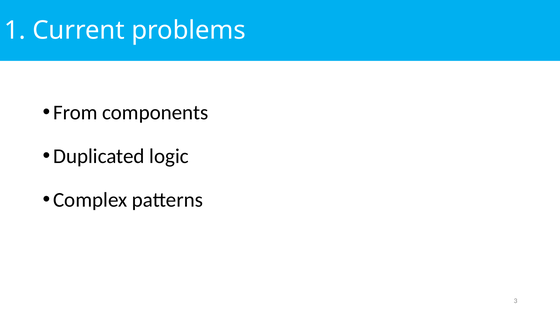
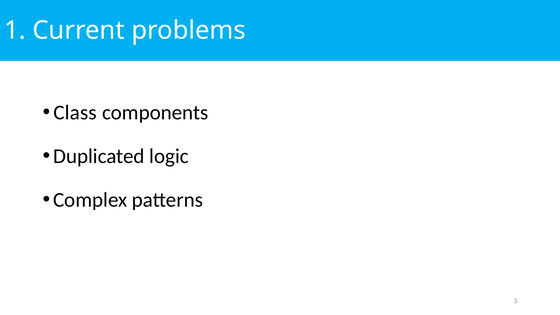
From: From -> Class
